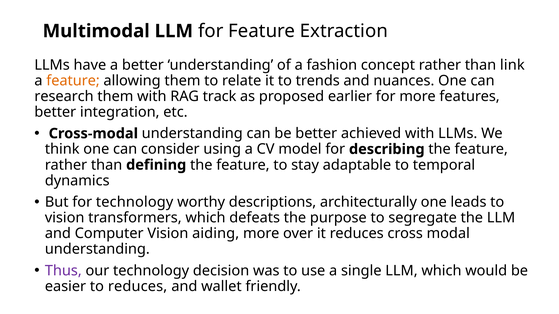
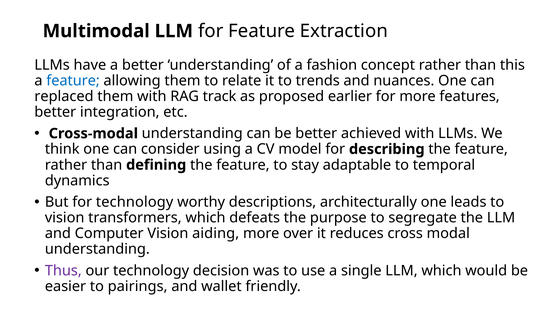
link: link -> this
feature at (73, 81) colour: orange -> blue
research: research -> replaced
to reduces: reduces -> pairings
